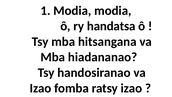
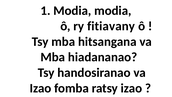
handatsa: handatsa -> fitiavany
